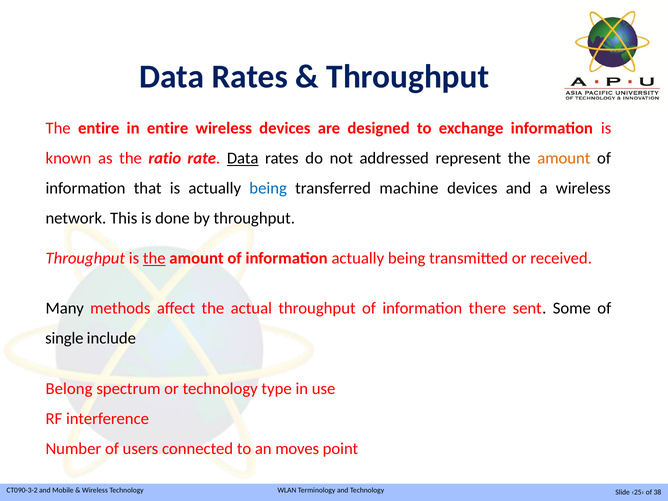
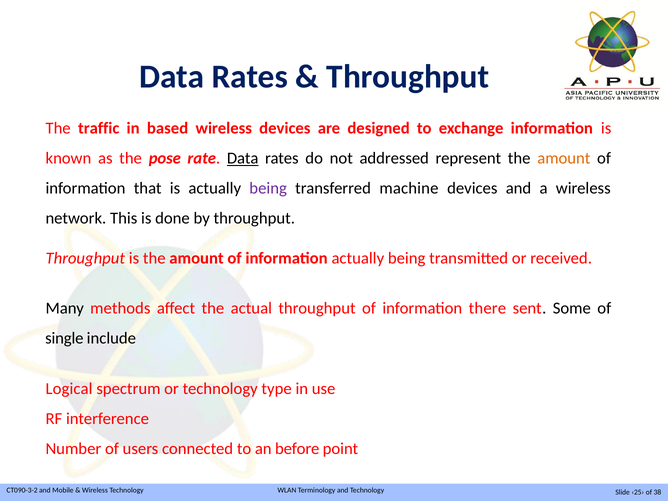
The entire: entire -> traffic
in entire: entire -> based
ratio: ratio -> pose
being at (268, 188) colour: blue -> purple
the at (154, 258) underline: present -> none
Belong: Belong -> Logical
moves: moves -> before
